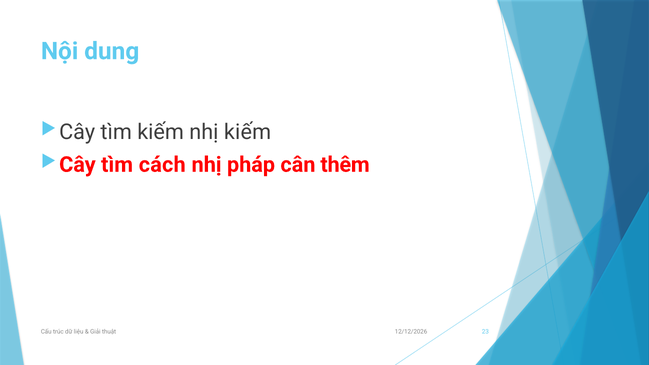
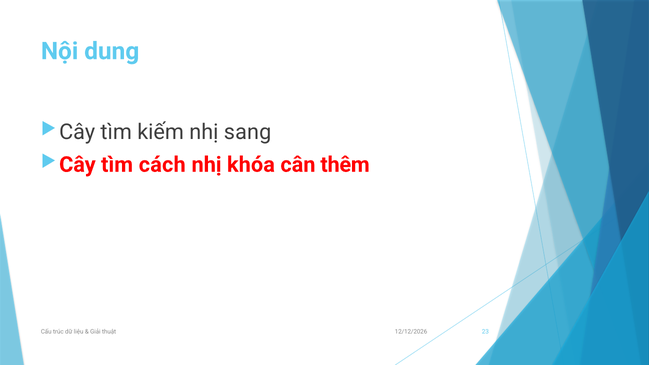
nhị kiếm: kiếm -> sang
pháp: pháp -> khóa
